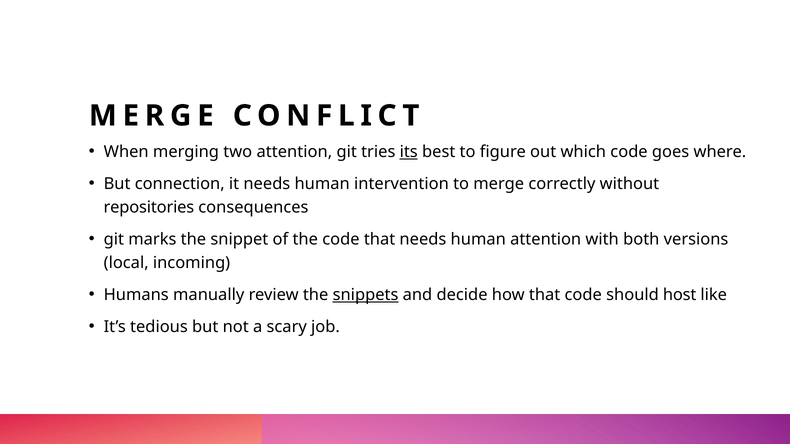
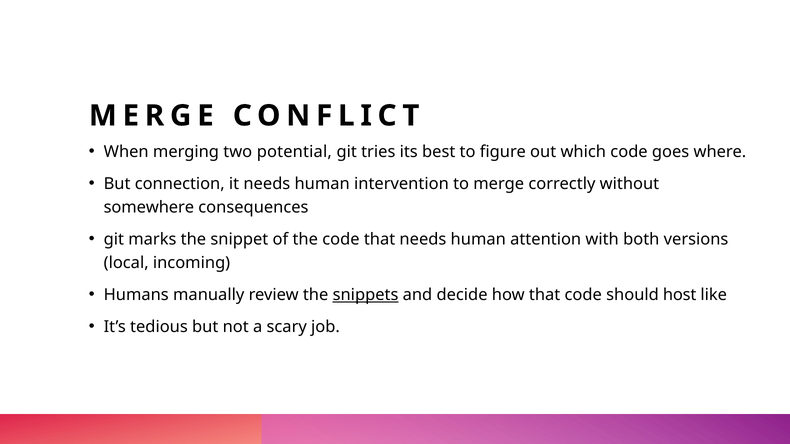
two attention: attention -> potential
its underline: present -> none
repositories: repositories -> somewhere
